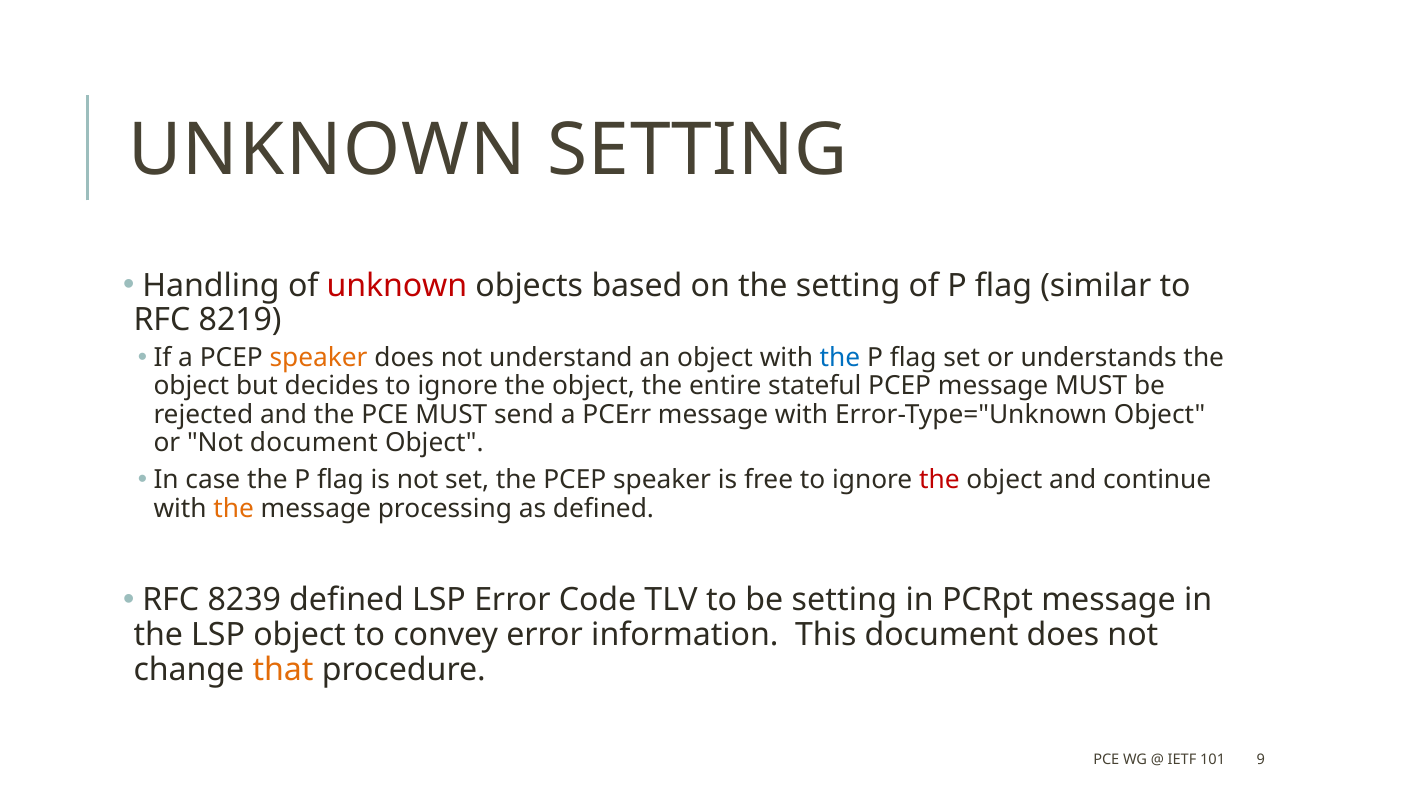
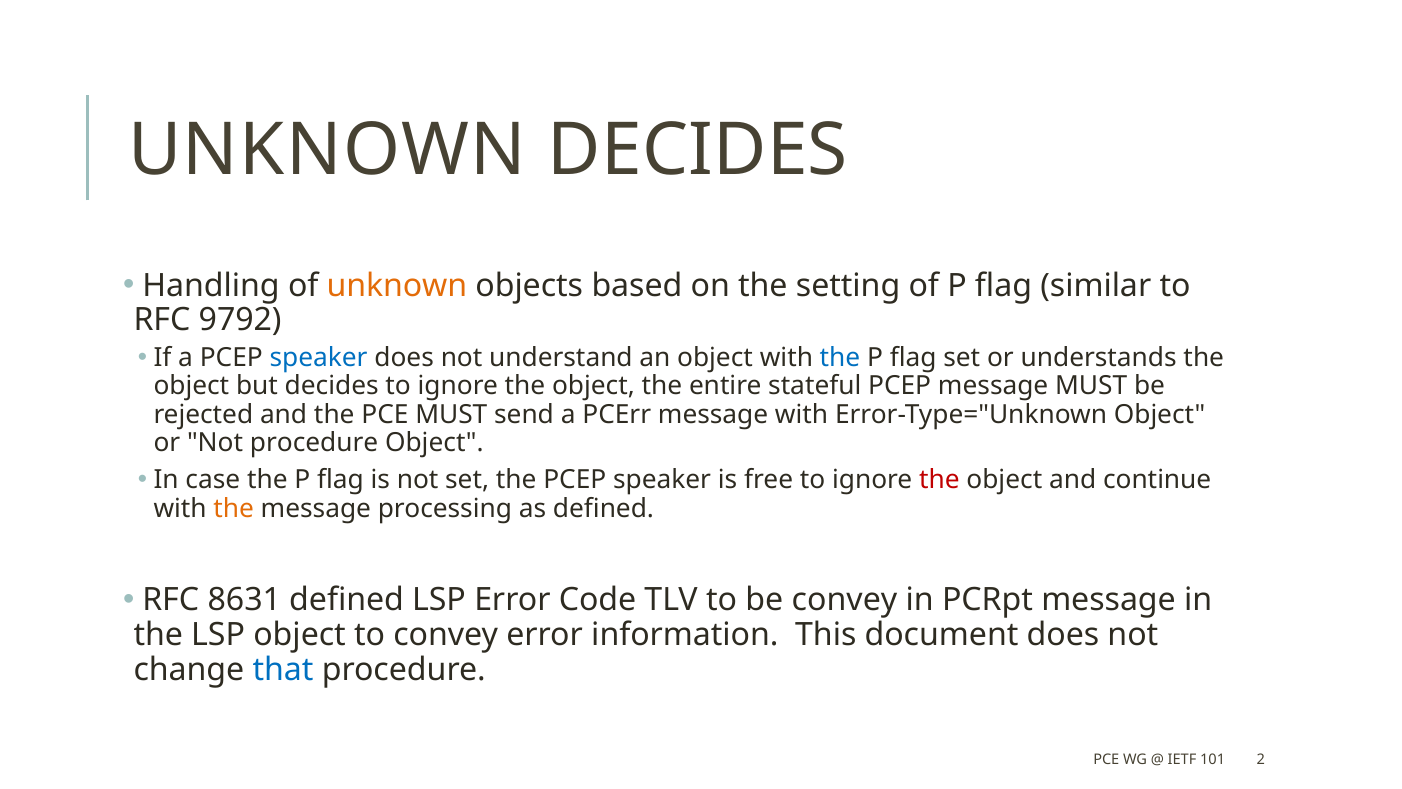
UNKNOWN SETTING: SETTING -> DECIDES
unknown at (397, 285) colour: red -> orange
8219: 8219 -> 9792
speaker at (319, 357) colour: orange -> blue
Not document: document -> procedure
8239: 8239 -> 8631
be setting: setting -> convey
that colour: orange -> blue
9: 9 -> 2
